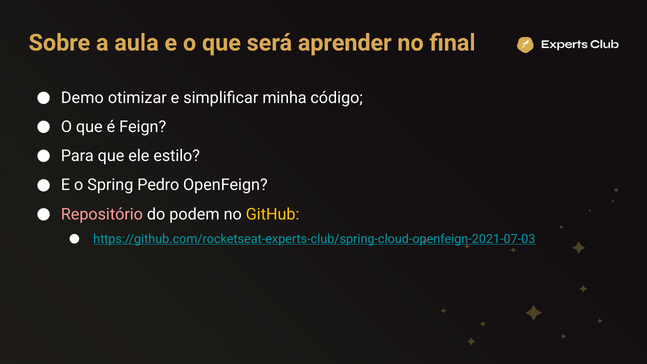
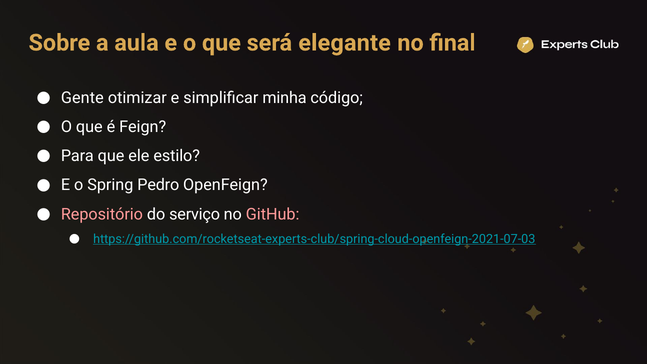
aprender: aprender -> elegante
Demo: Demo -> Gente
podem: podem -> serviço
GitHub colour: yellow -> pink
